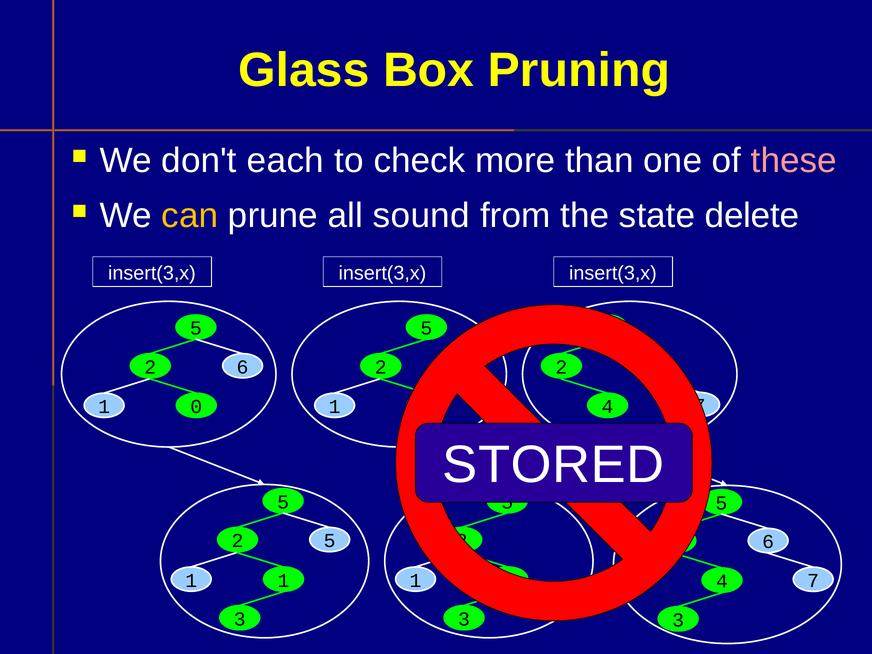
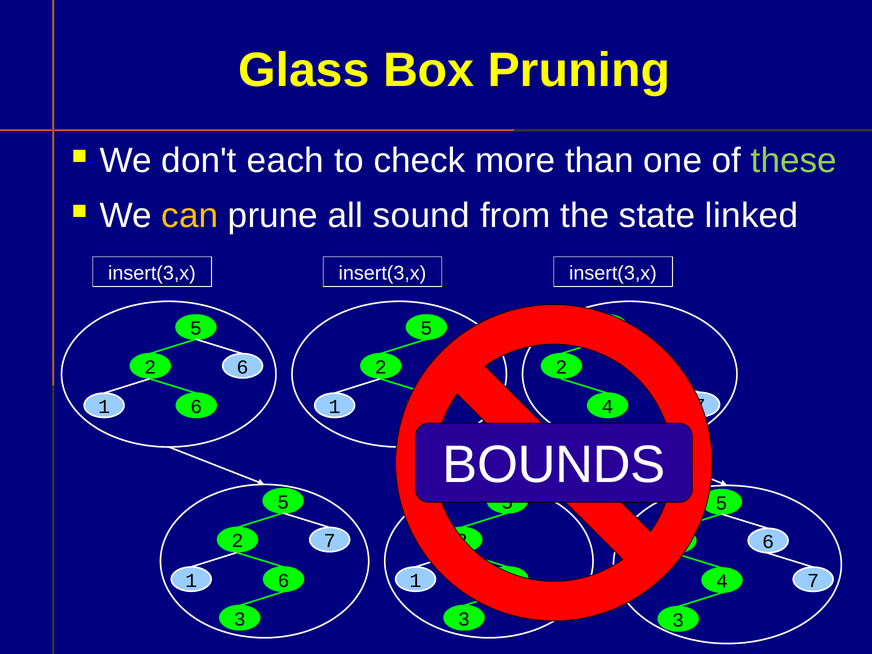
these colour: pink -> light green
delete: delete -> linked
0 at (196, 407): 0 -> 6
STORED: STORED -> BOUNDS
2 5: 5 -> 7
1 at (283, 581): 1 -> 6
